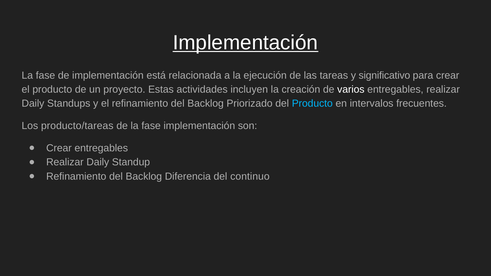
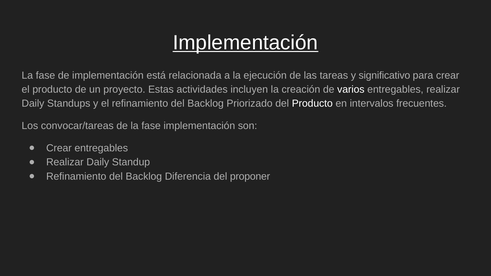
Producto at (312, 104) colour: light blue -> white
producto/tareas: producto/tareas -> convocar/tareas
continuo: continuo -> proponer
